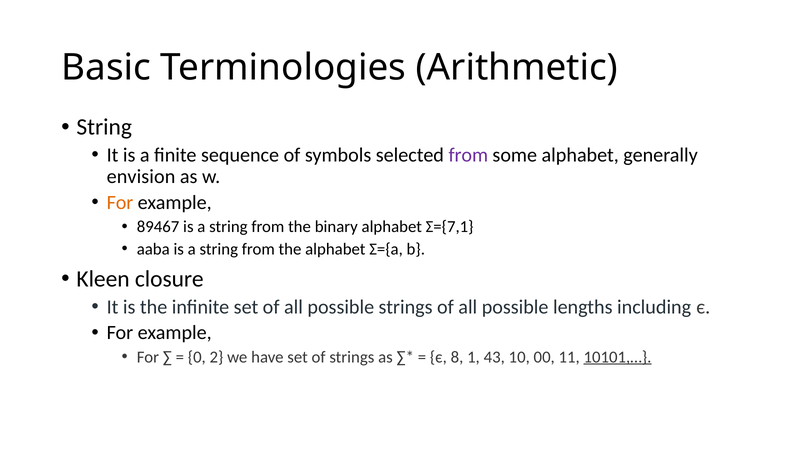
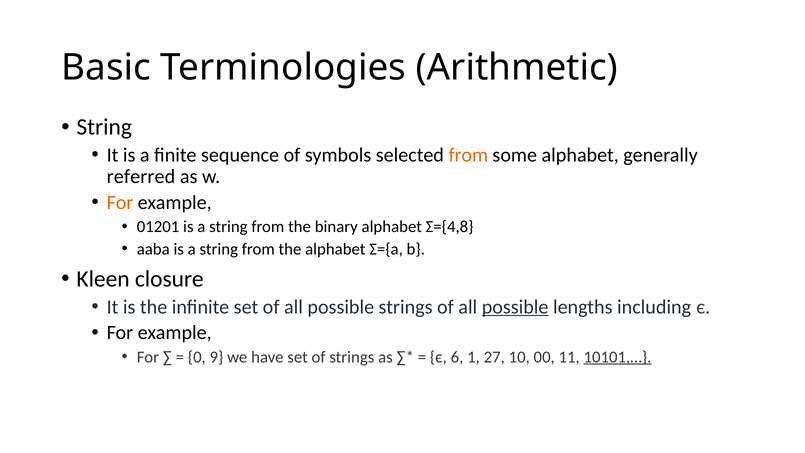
from at (468, 155) colour: purple -> orange
envision: envision -> referred
89467: 89467 -> 01201
Σ={7,1: Σ={7,1 -> Σ={4,8
possible at (515, 307) underline: none -> present
2: 2 -> 9
8: 8 -> 6
43: 43 -> 27
